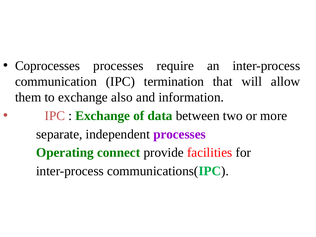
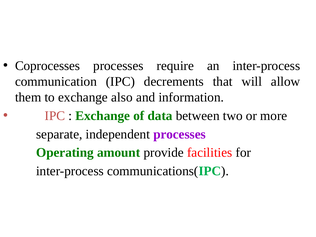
termination: termination -> decrements
connect: connect -> amount
